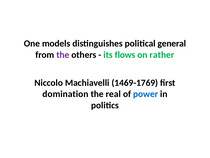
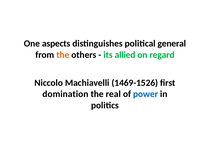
models: models -> aspects
the at (63, 55) colour: purple -> orange
flows: flows -> allied
rather: rather -> regard
1469-1769: 1469-1769 -> 1469-1526
